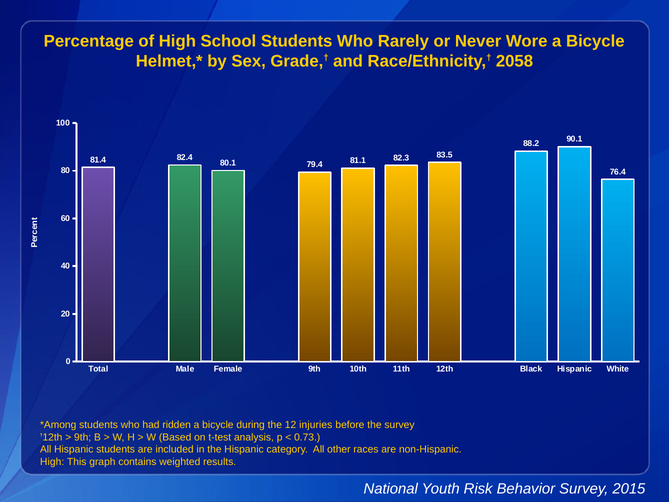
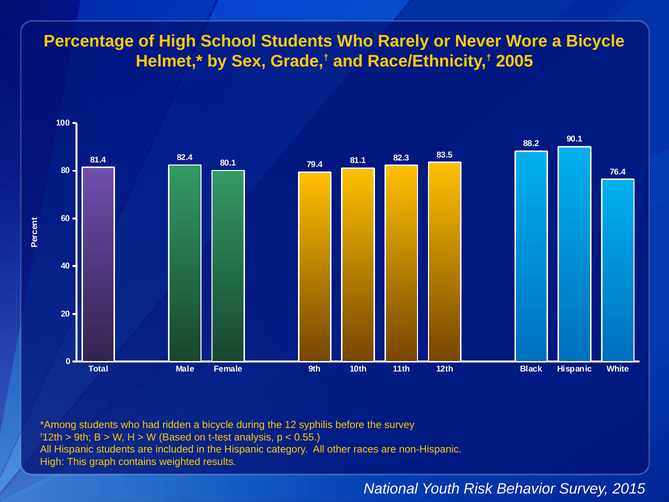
2058: 2058 -> 2005
injuries: injuries -> syphilis
0.73: 0.73 -> 0.55
